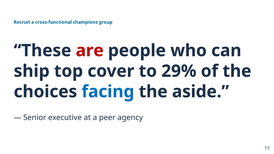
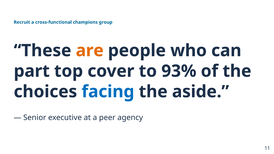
are colour: red -> orange
ship: ship -> part
29%: 29% -> 93%
